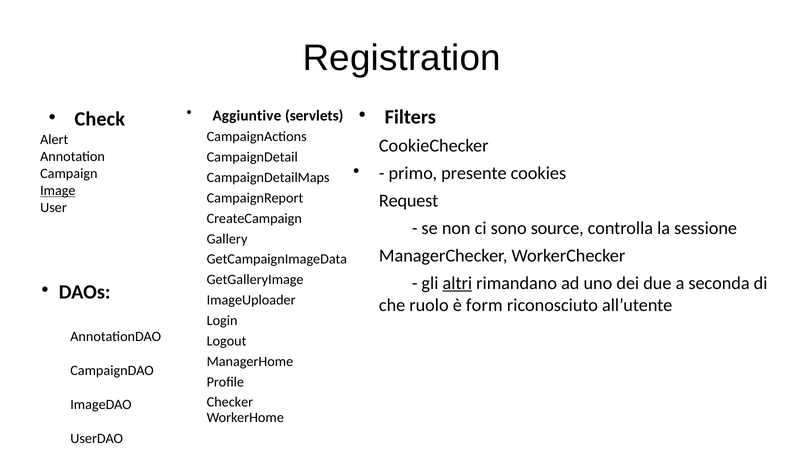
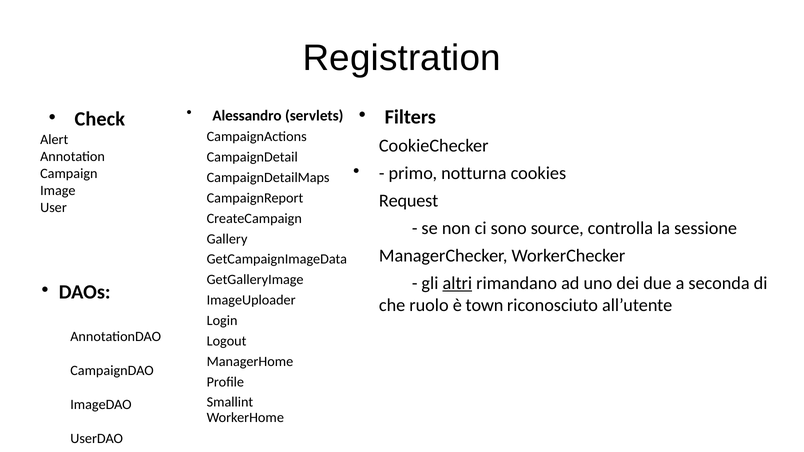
Aggiuntive: Aggiuntive -> Alessandro
presente: presente -> notturna
Image underline: present -> none
form: form -> town
Checker: Checker -> Smallint
